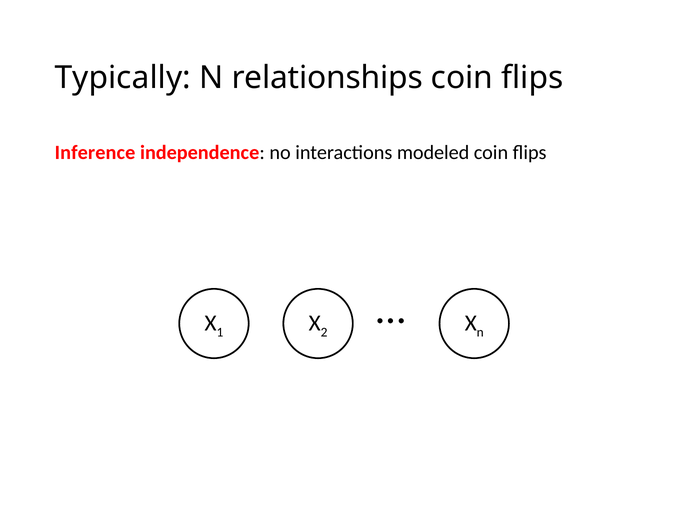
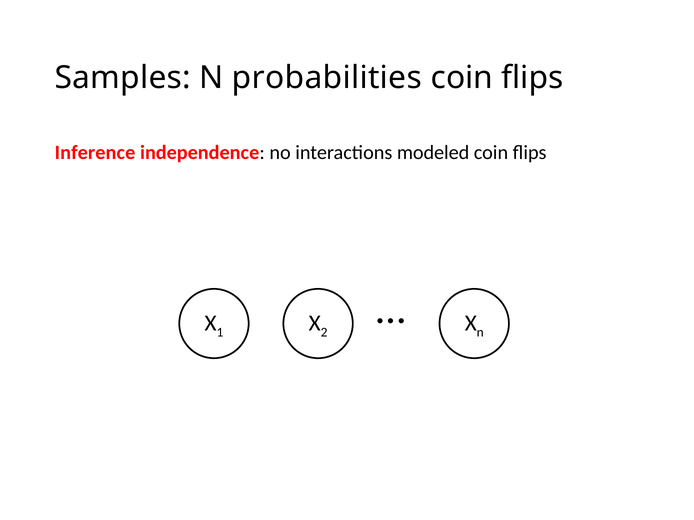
Typically: Typically -> Samples
relationships: relationships -> probabilities
